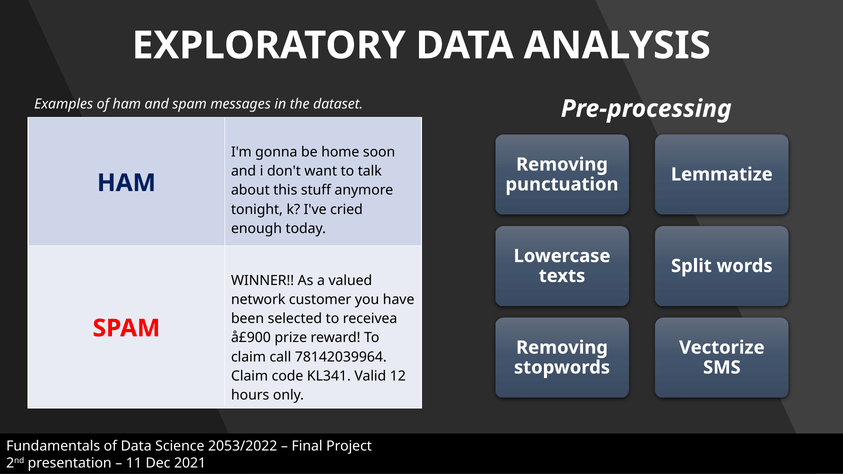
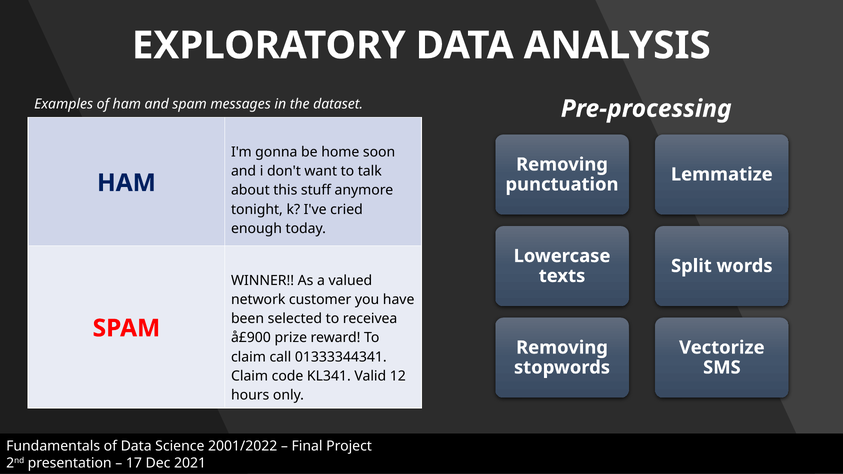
78142039964: 78142039964 -> 01333344341
2053/2022: 2053/2022 -> 2001/2022
11: 11 -> 17
